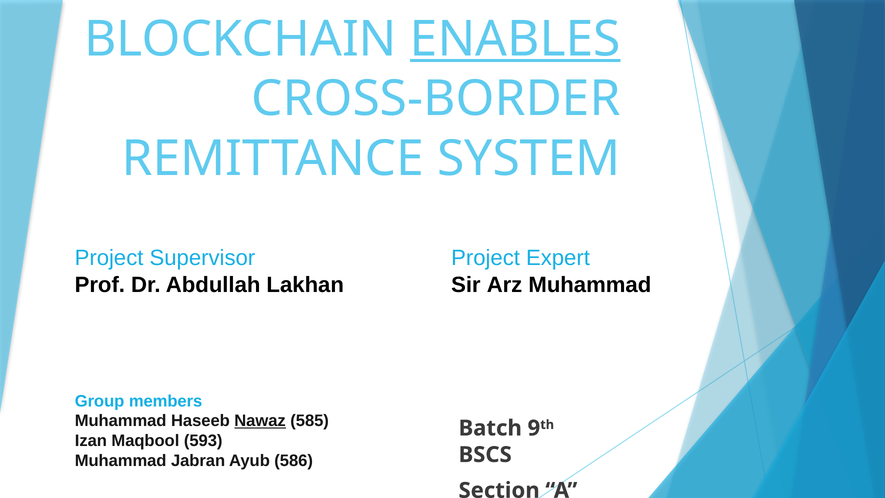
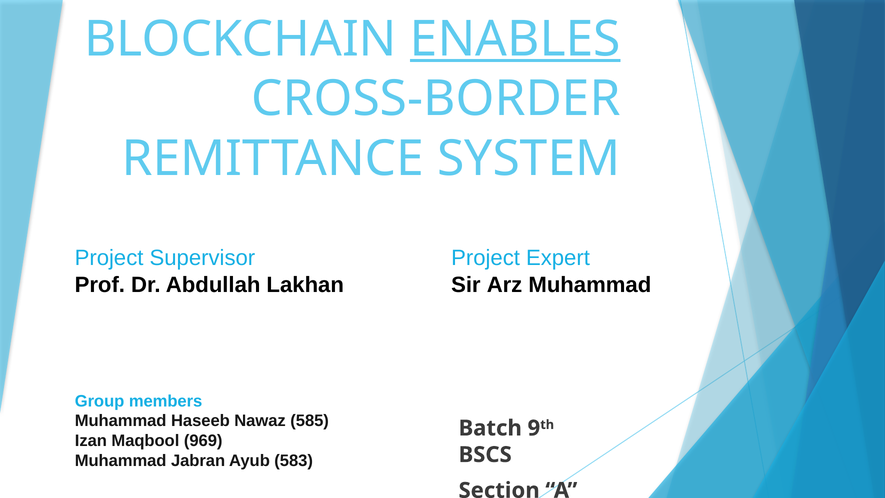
Nawaz underline: present -> none
593: 593 -> 969
586: 586 -> 583
